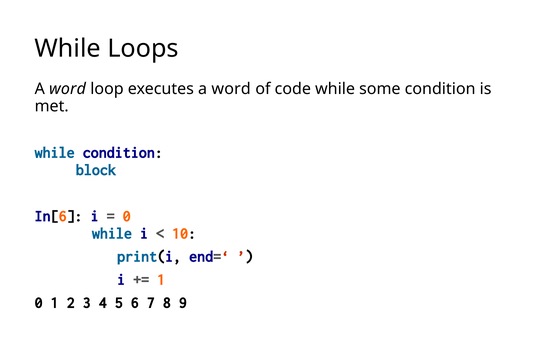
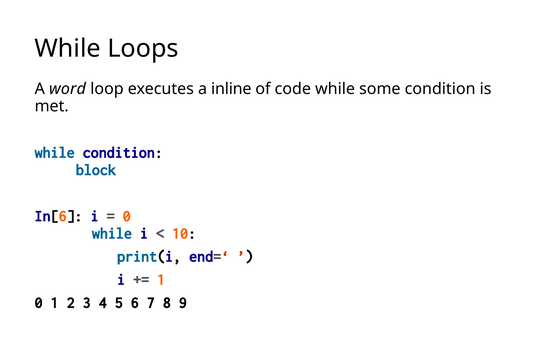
executes a word: word -> inline
